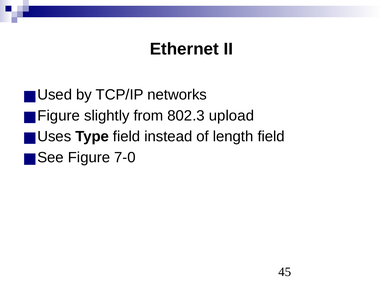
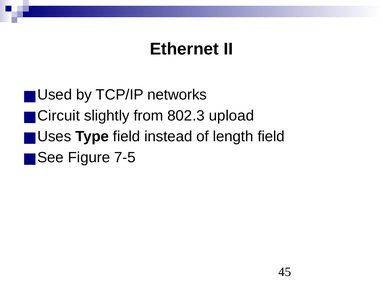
Figure at (59, 116): Figure -> Circuit
7-0: 7-0 -> 7-5
